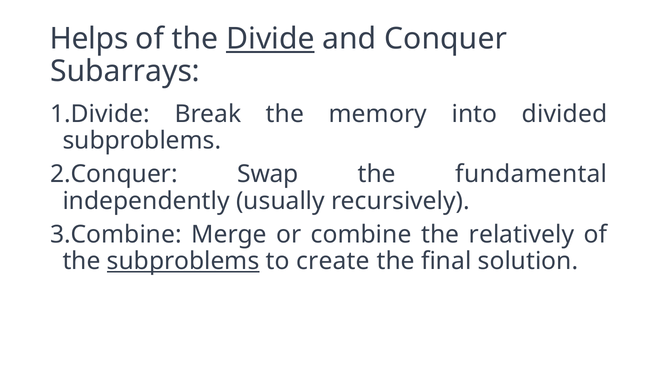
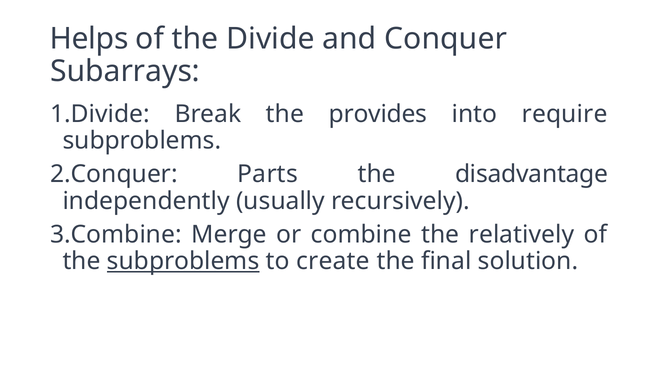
Divide underline: present -> none
memory: memory -> provides
divided: divided -> require
Swap: Swap -> Parts
fundamental: fundamental -> disadvantage
